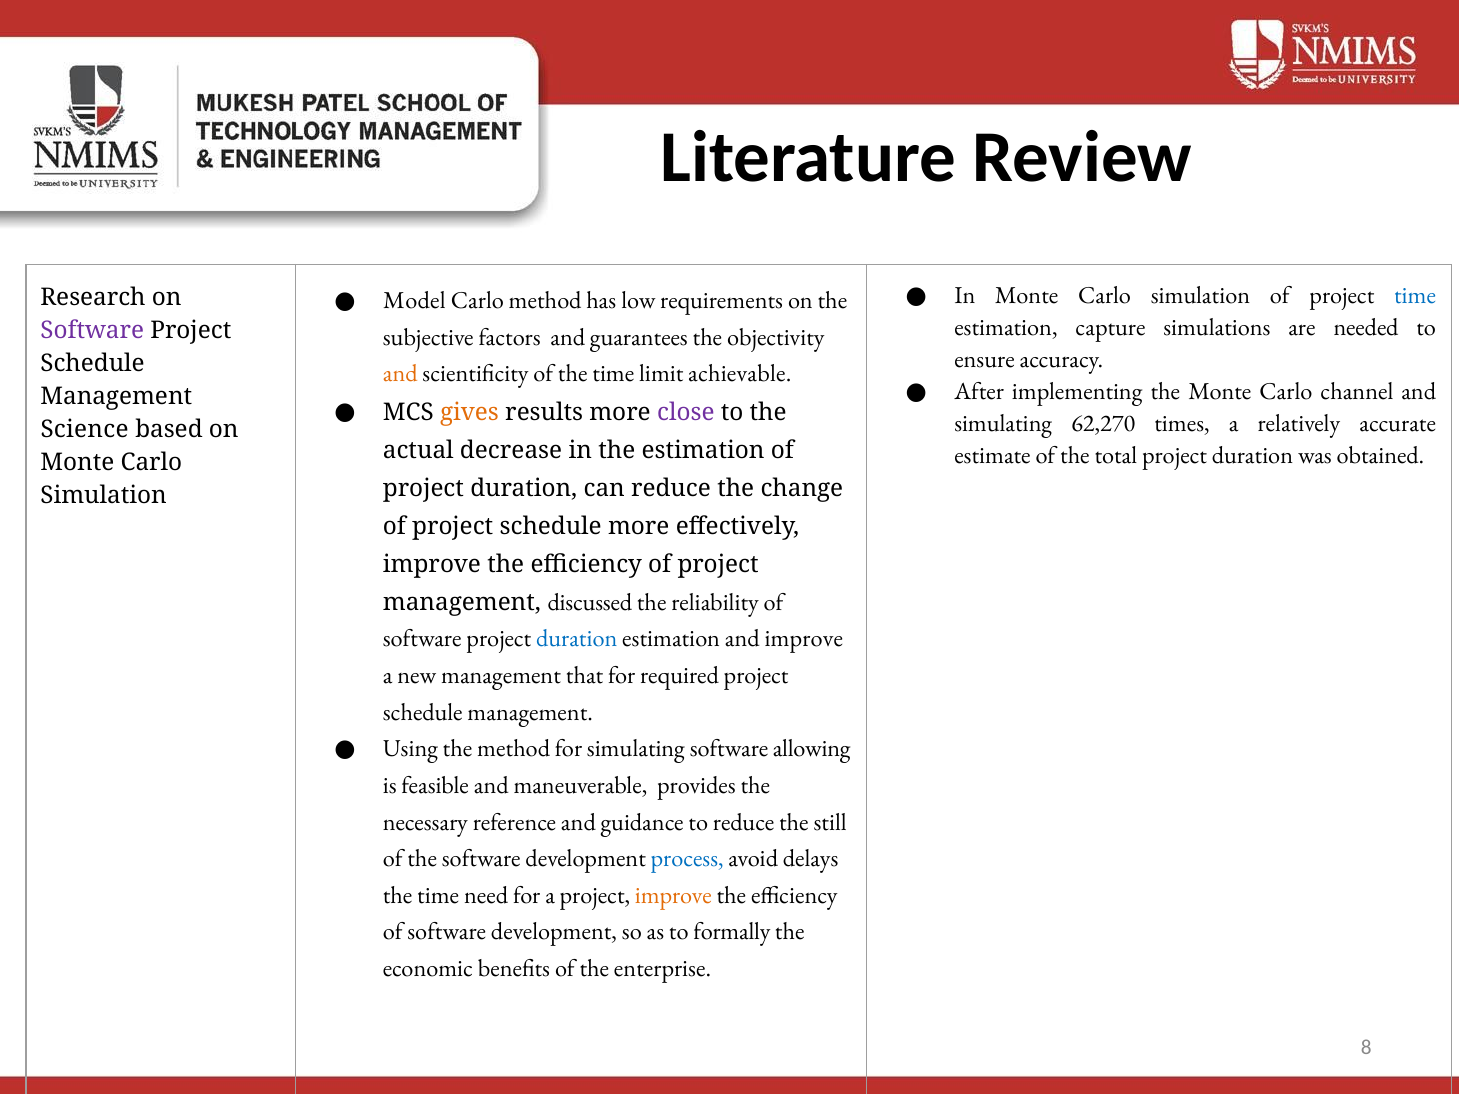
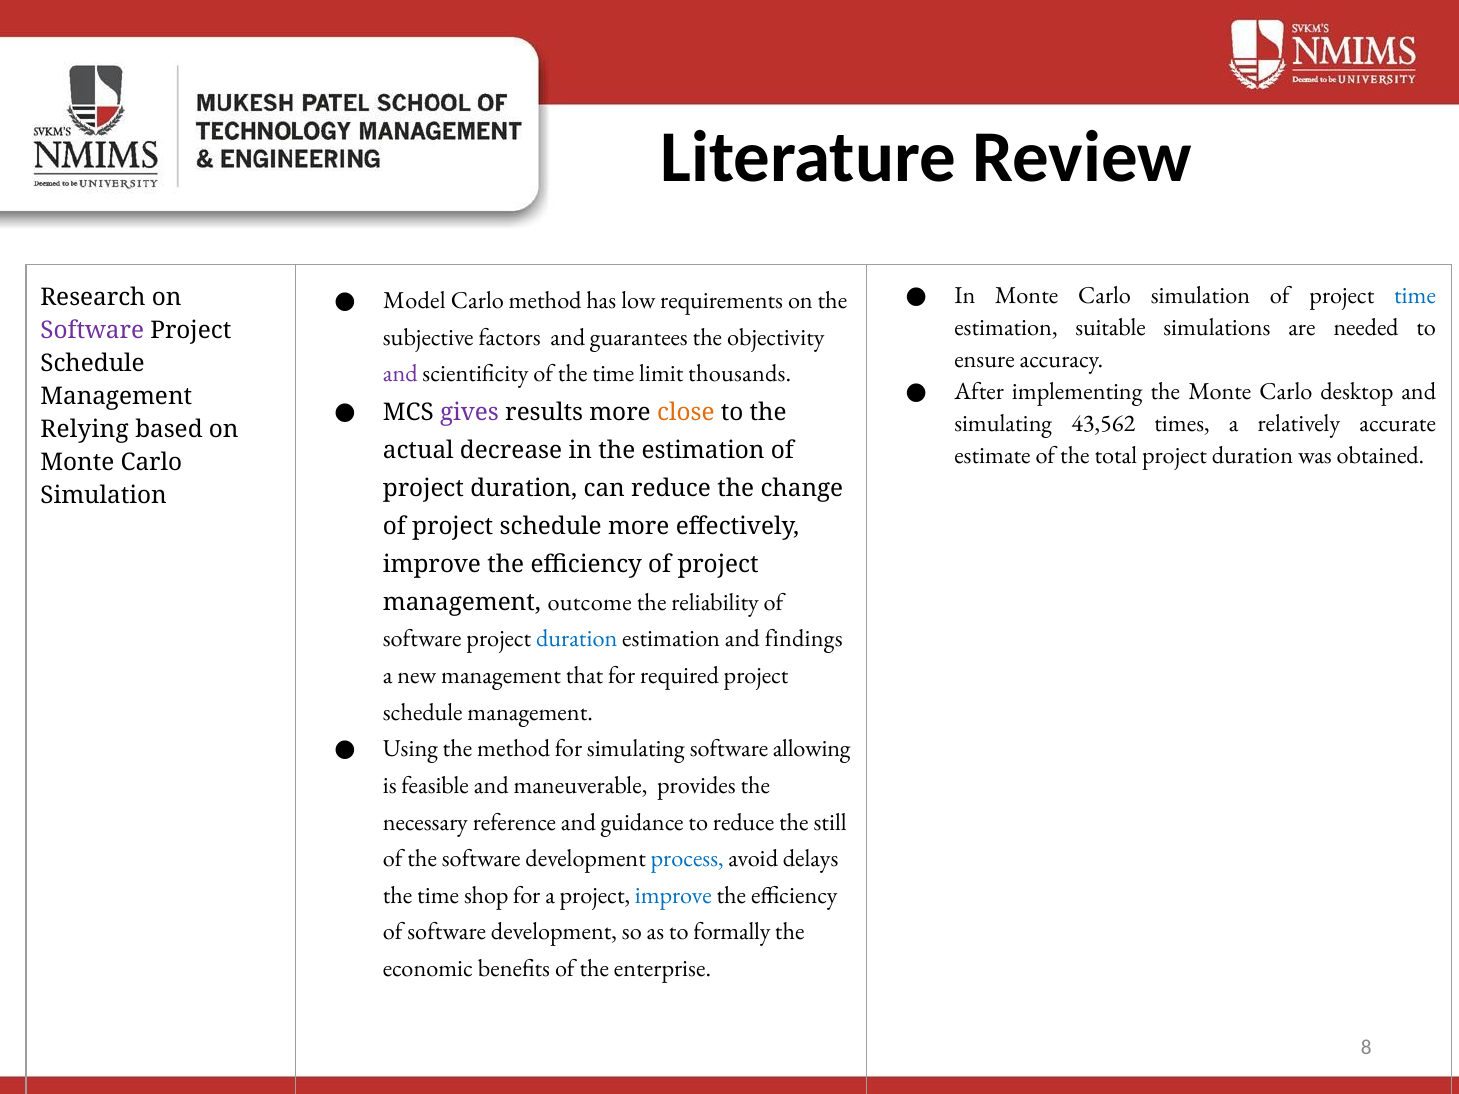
capture: capture -> suitable
and at (400, 374) colour: orange -> purple
achievable: achievable -> thousands
channel: channel -> desktop
gives colour: orange -> purple
close colour: purple -> orange
62,270: 62,270 -> 43,562
Science: Science -> Relying
discussed: discussed -> outcome
and improve: improve -> findings
need: need -> shop
improve at (673, 895) colour: orange -> blue
